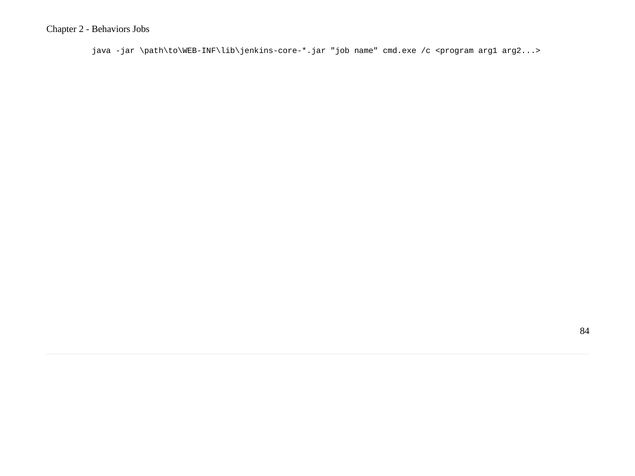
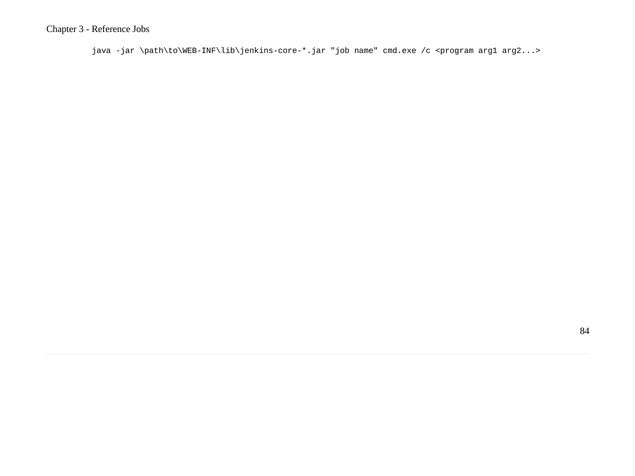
2: 2 -> 3
Behaviors: Behaviors -> Reference
